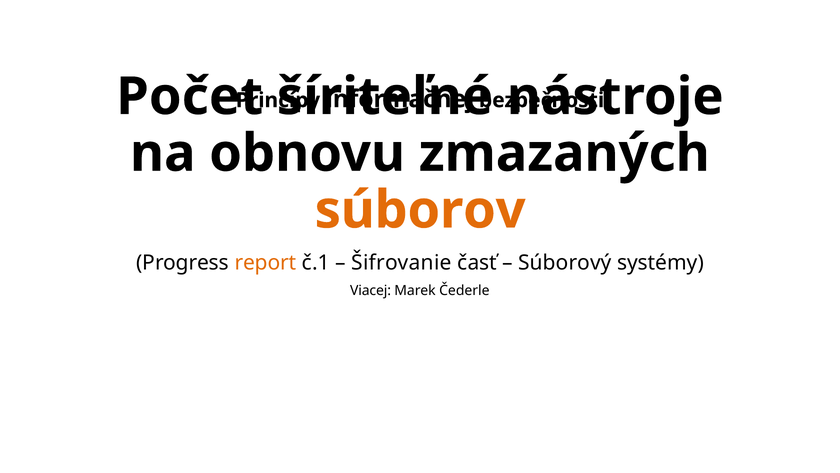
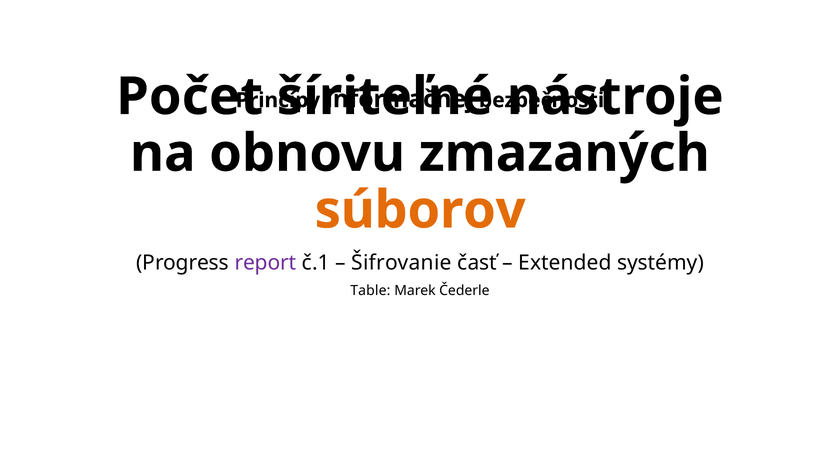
report colour: orange -> purple
Súborový: Súborový -> Extended
Viacej: Viacej -> Table
